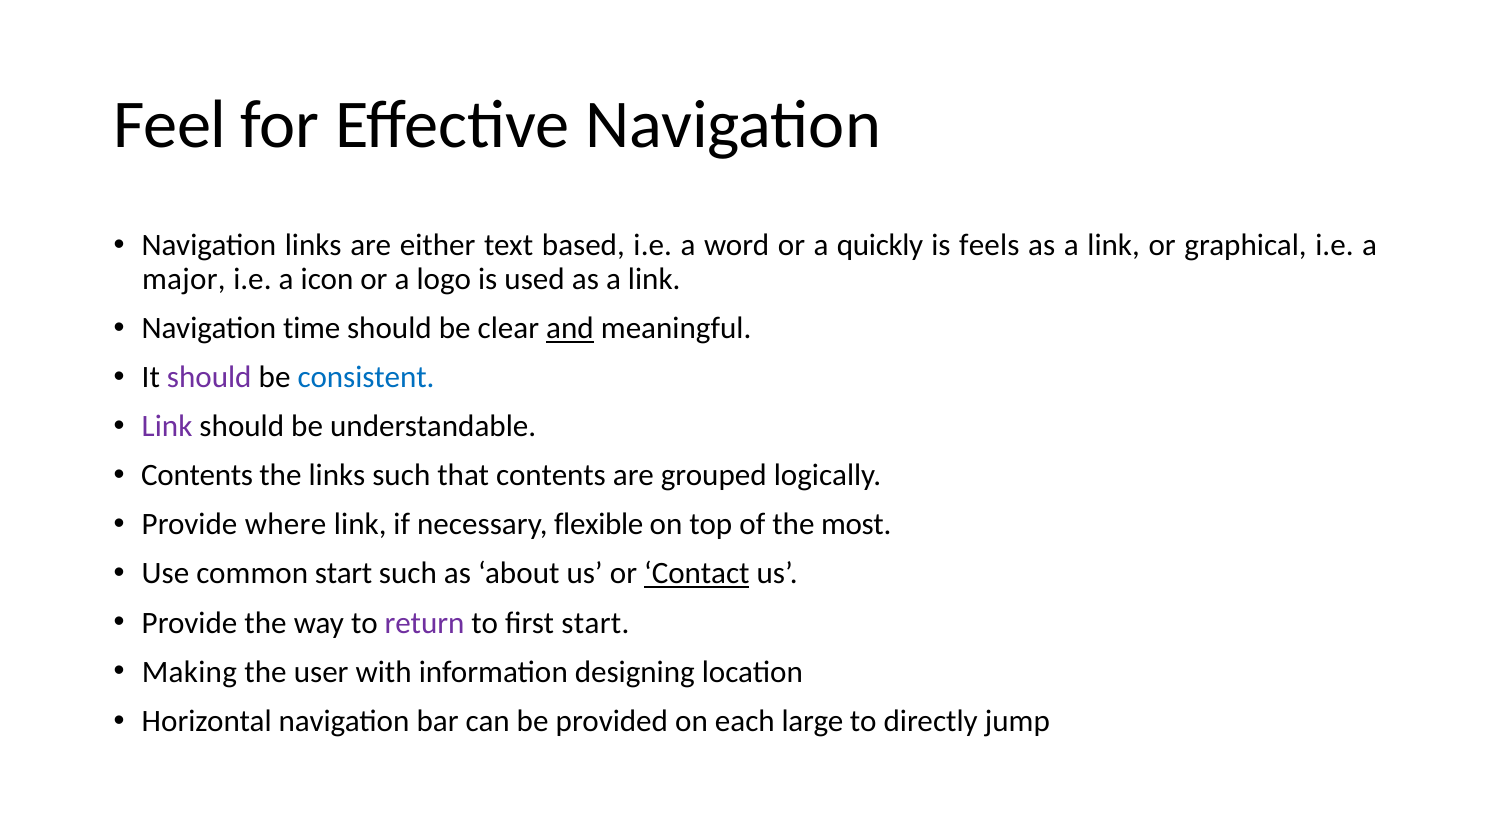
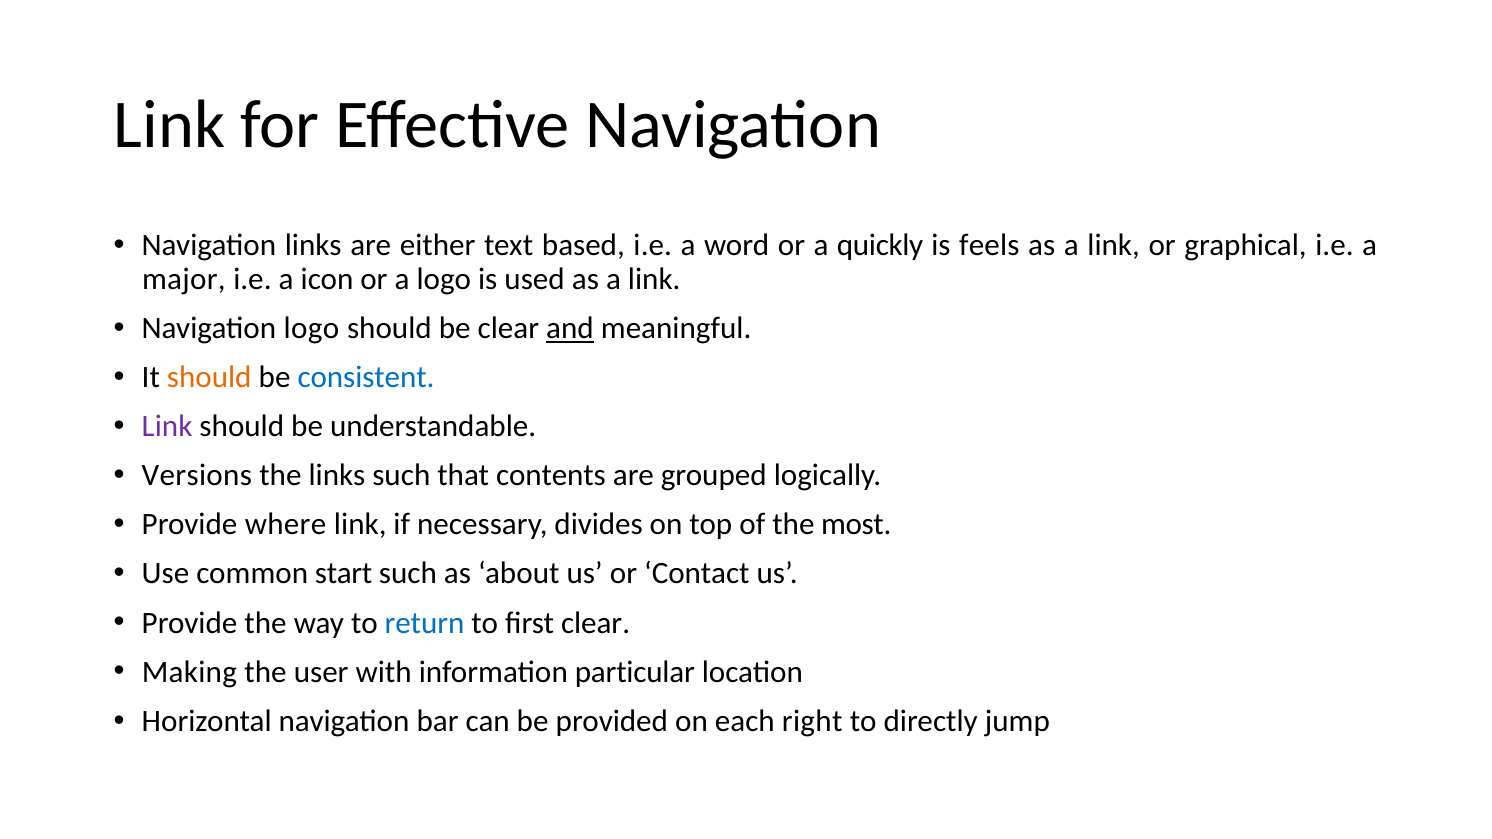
Feel at (170, 125): Feel -> Link
Navigation time: time -> logo
should at (209, 377) colour: purple -> orange
Contents at (197, 476): Contents -> Versions
flexible: flexible -> divides
Contact underline: present -> none
return colour: purple -> blue
first start: start -> clear
designing: designing -> particular
large: large -> right
